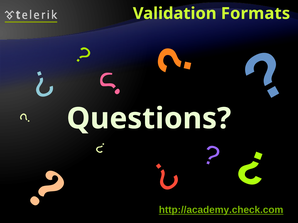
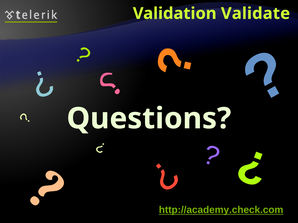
Formats: Formats -> Validate
